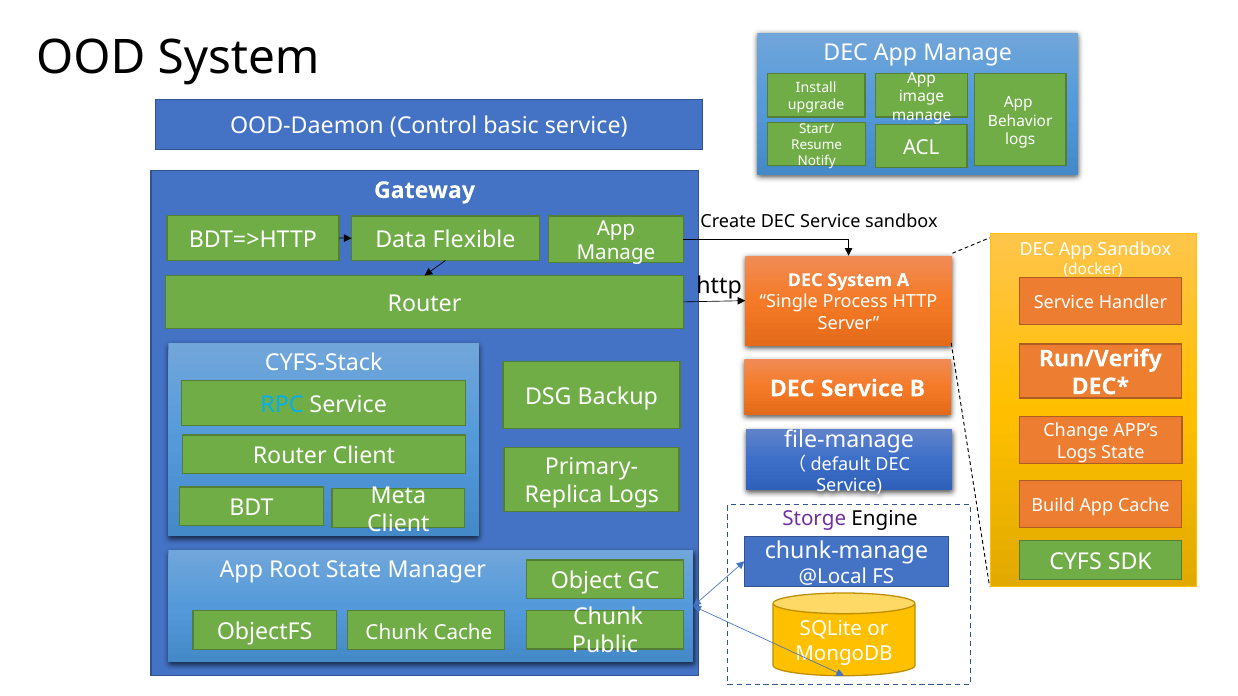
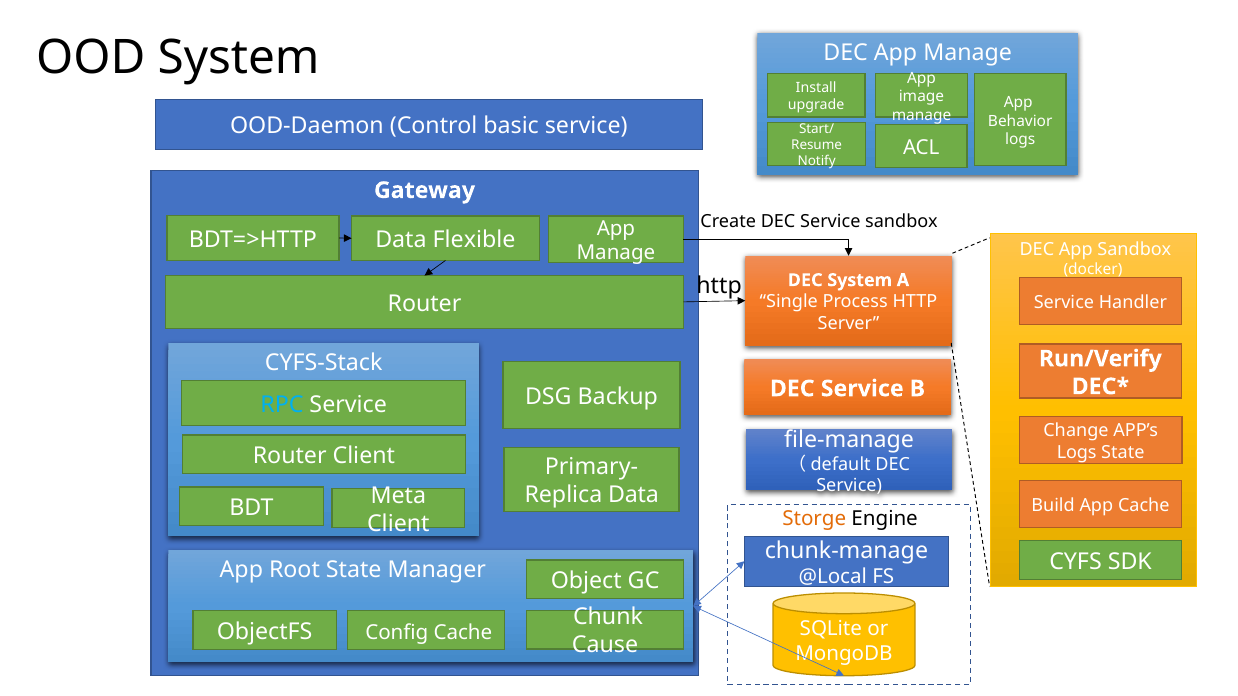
Replica Logs: Logs -> Data
Storge colour: purple -> orange
ObjectFS Chunk: Chunk -> Config
Public: Public -> Cause
